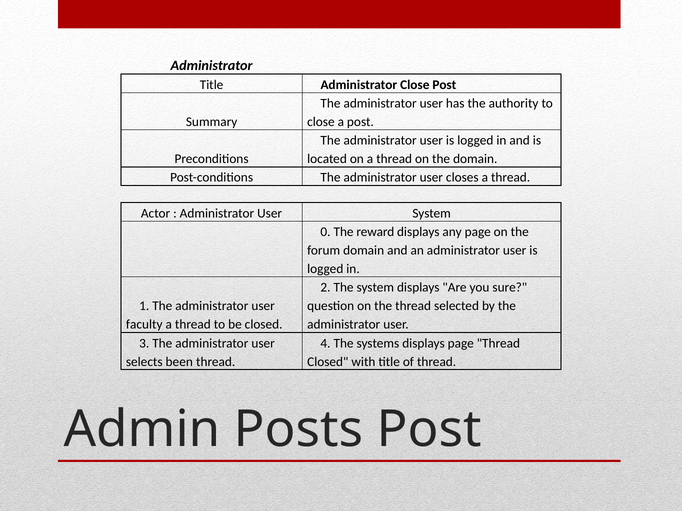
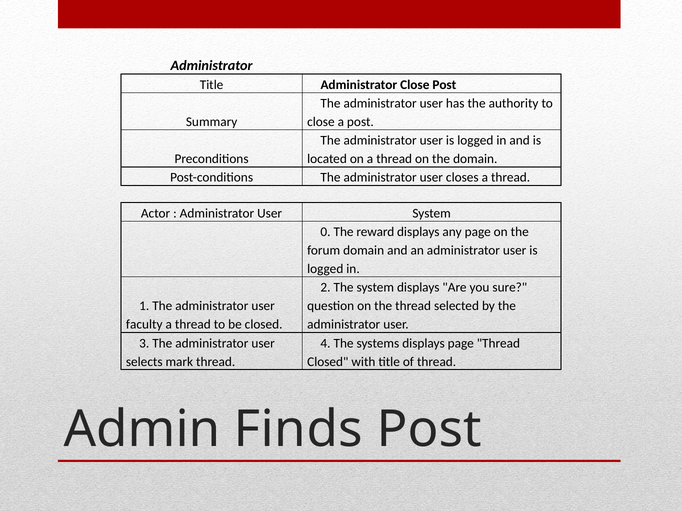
been: been -> mark
Posts: Posts -> Finds
